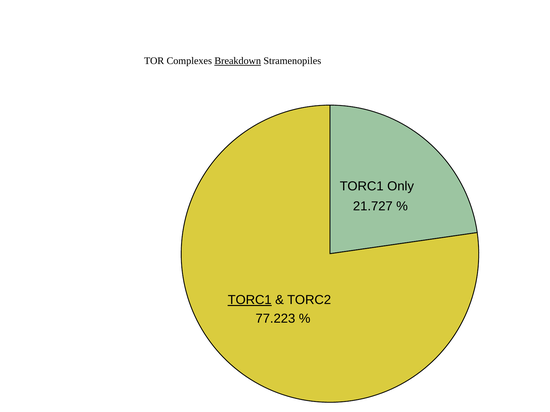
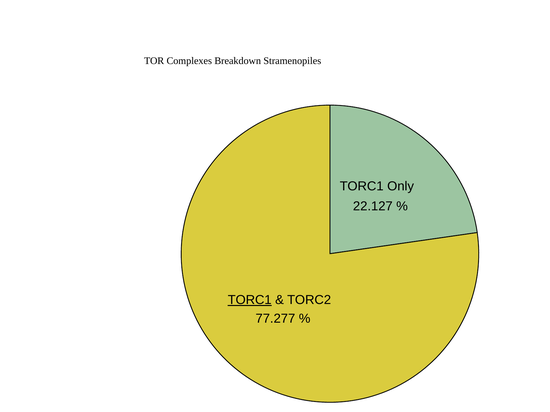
Breakdown underline: present -> none
21.727: 21.727 -> 22.127
77.223: 77.223 -> 77.277
